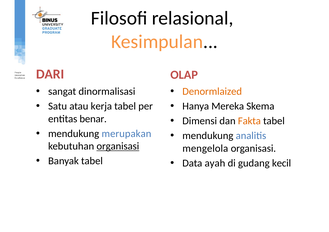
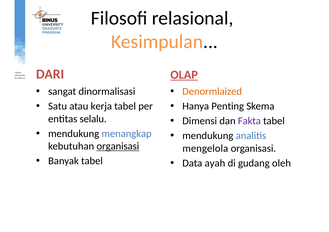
OLAP underline: none -> present
Mereka: Mereka -> Penting
benar: benar -> selalu
Fakta colour: orange -> purple
merupakan: merupakan -> menangkap
kecil: kecil -> oleh
